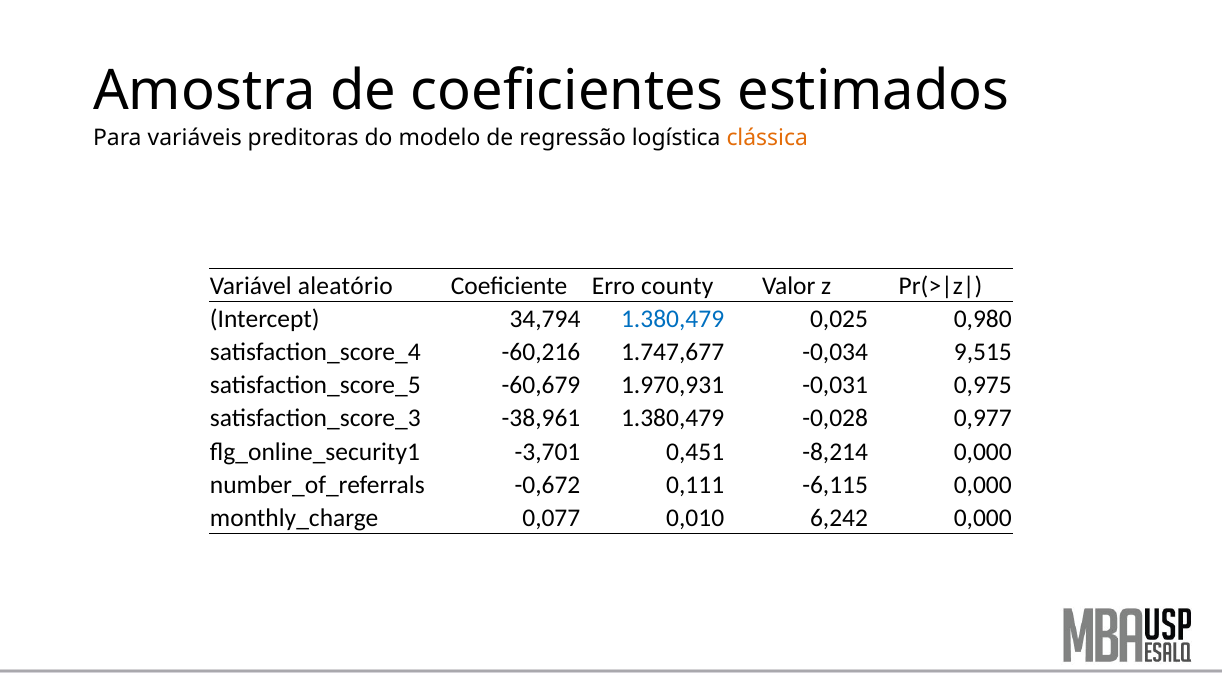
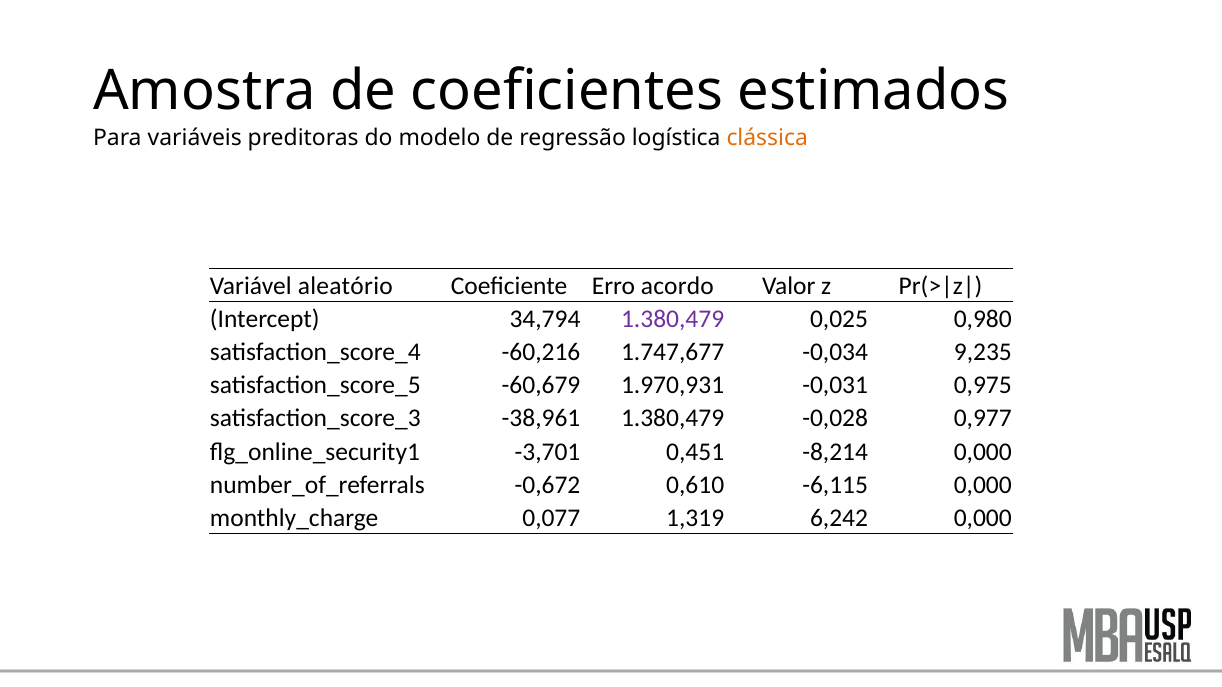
county: county -> acordo
1.380,479 at (673, 320) colour: blue -> purple
9,515: 9,515 -> 9,235
0,111: 0,111 -> 0,610
0,010: 0,010 -> 1,319
